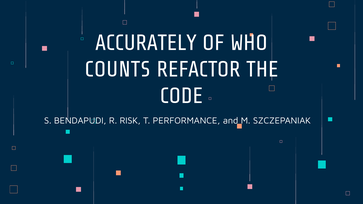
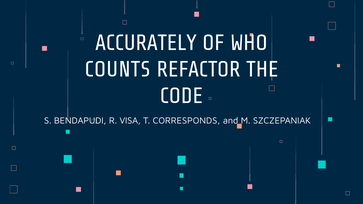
RISK: RISK -> VISA
PERFORMANCE: PERFORMANCE -> CORRESPONDS
